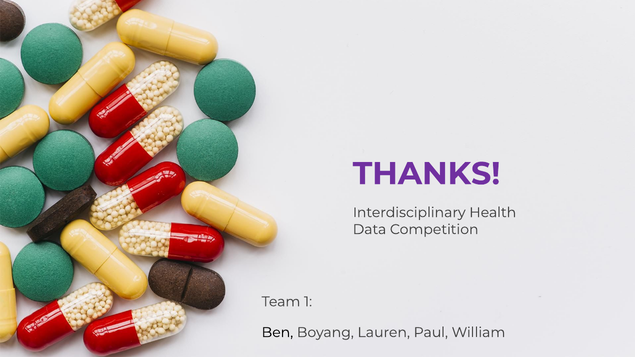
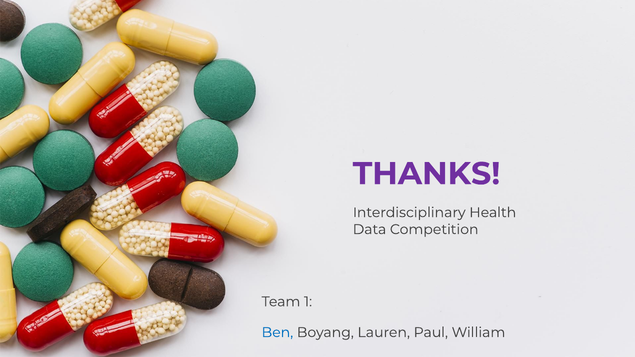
Ben colour: black -> blue
